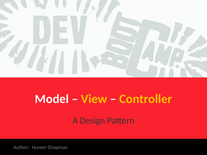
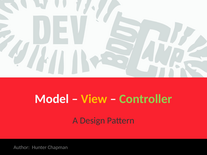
Controller colour: yellow -> light green
